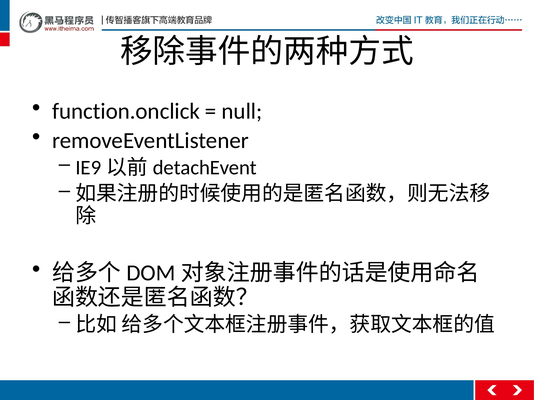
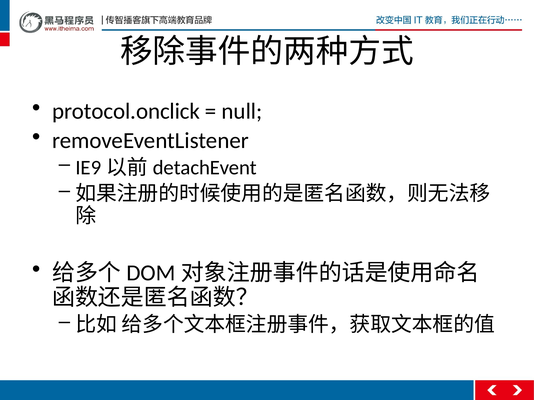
function.onclick: function.onclick -> protocol.onclick
